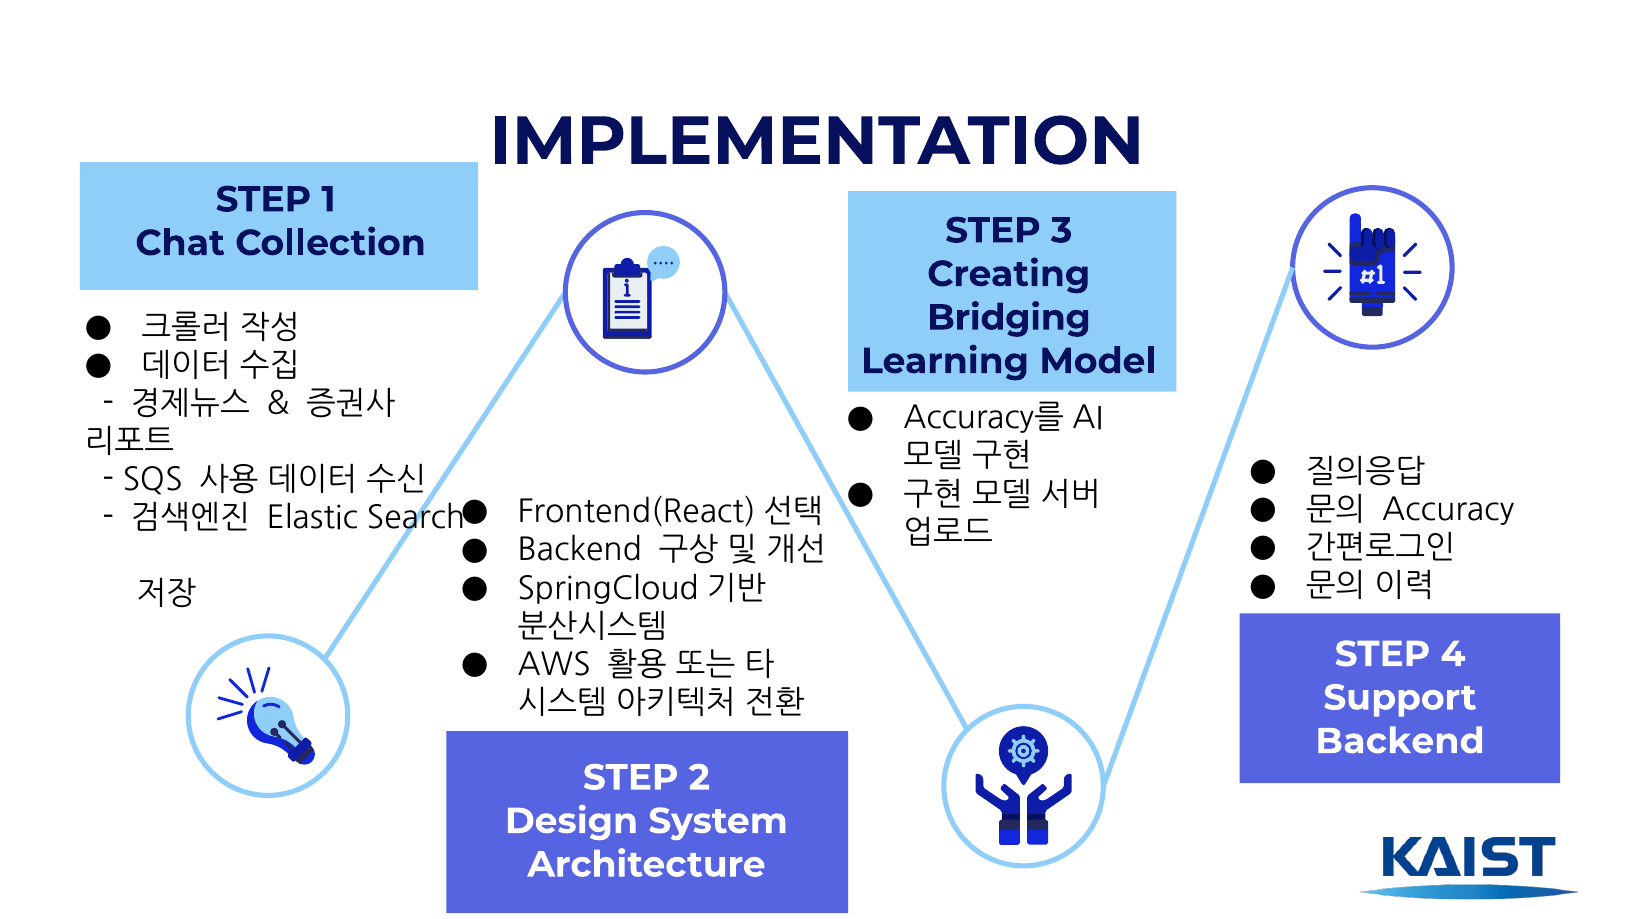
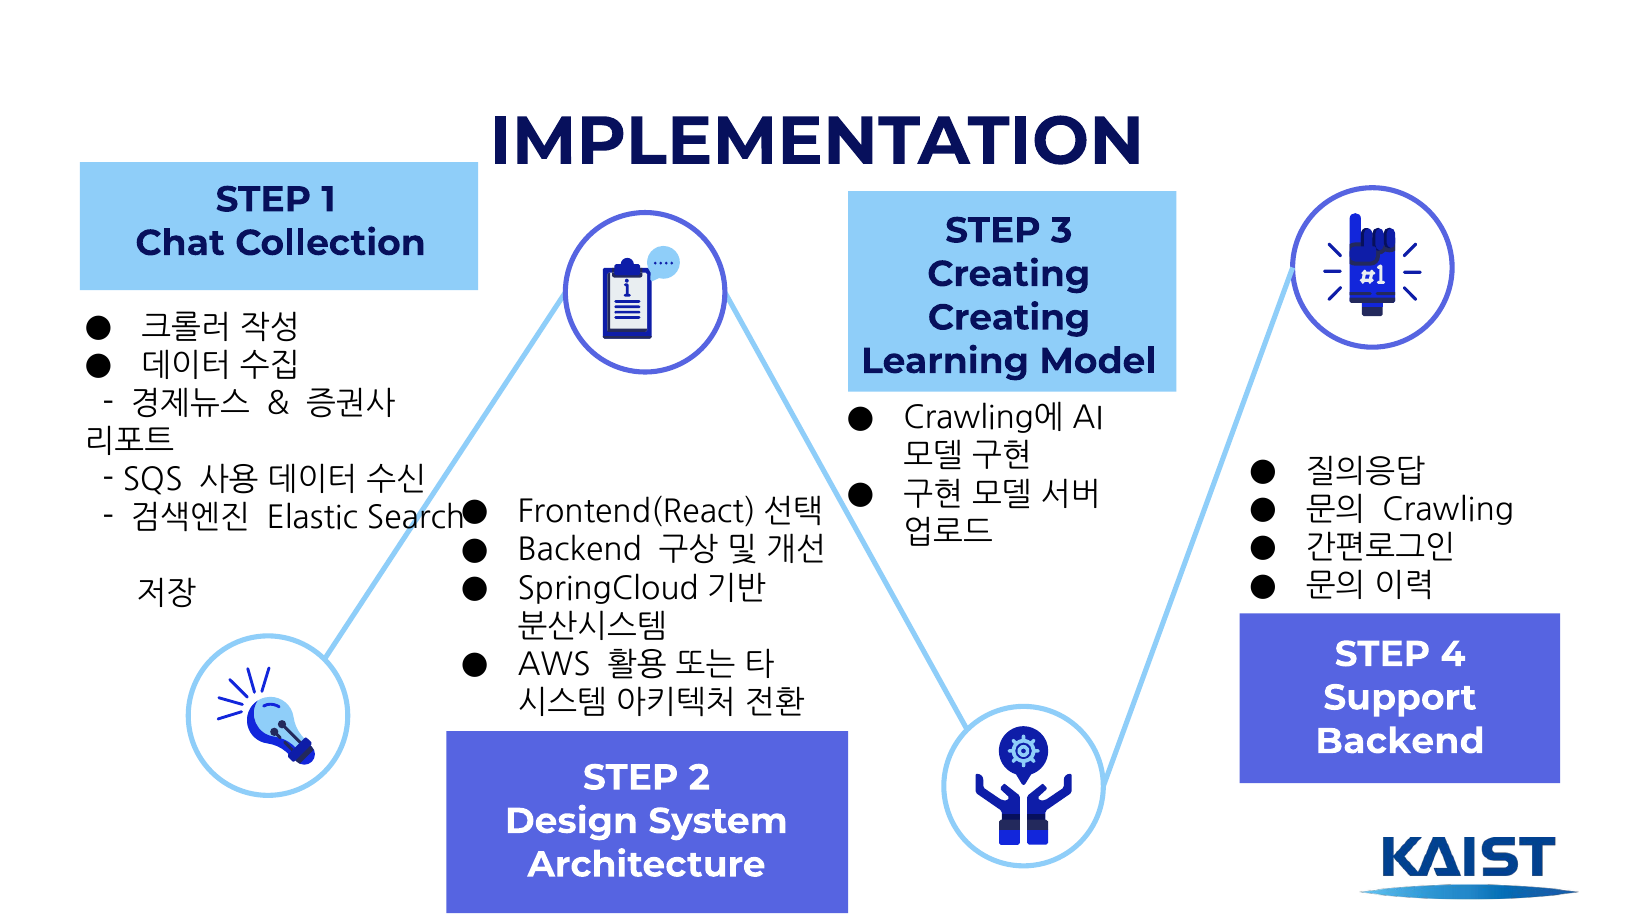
Bridging at (1009, 318): Bridging -> Creating
Accuracy를: Accuracy를 -> Crawling에
Accuracy: Accuracy -> Crawling
